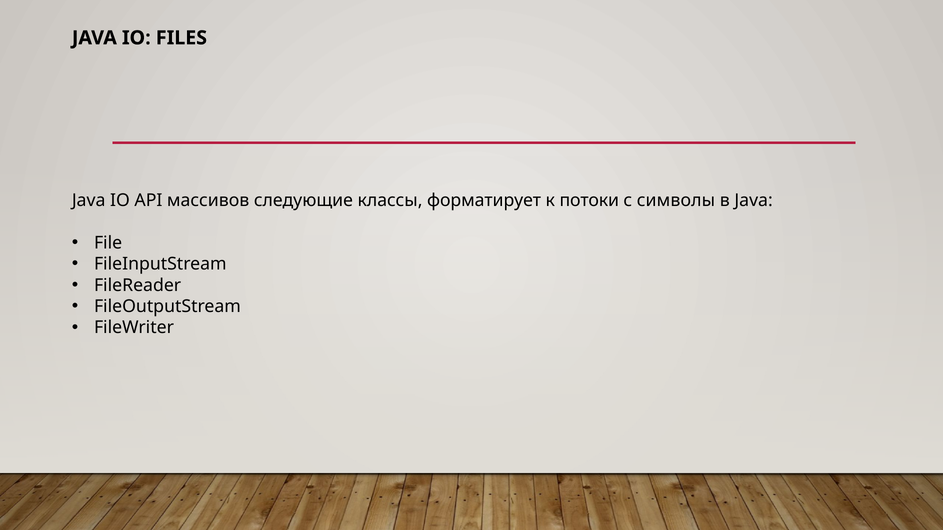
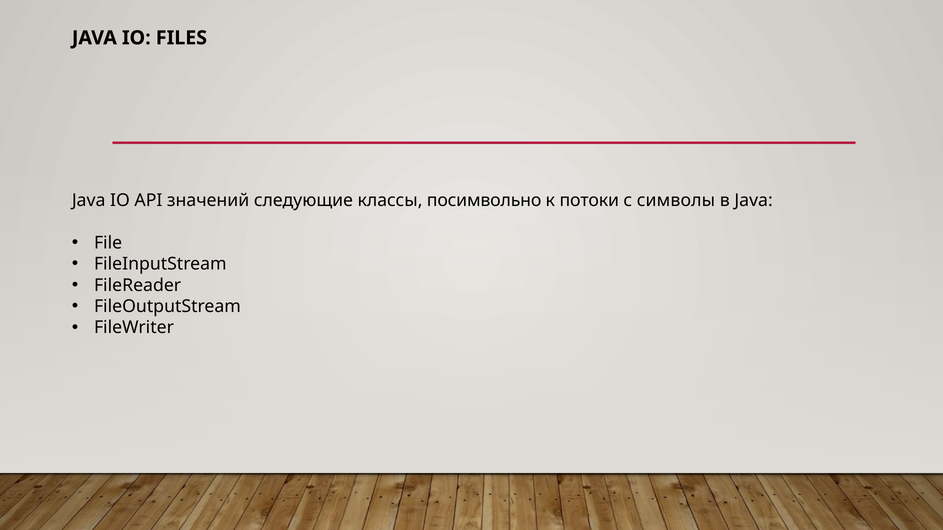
массивов: массивов -> значений
форматирует: форматирует -> посимвольно
